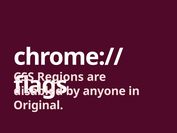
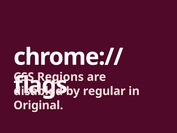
anyone: anyone -> regular
